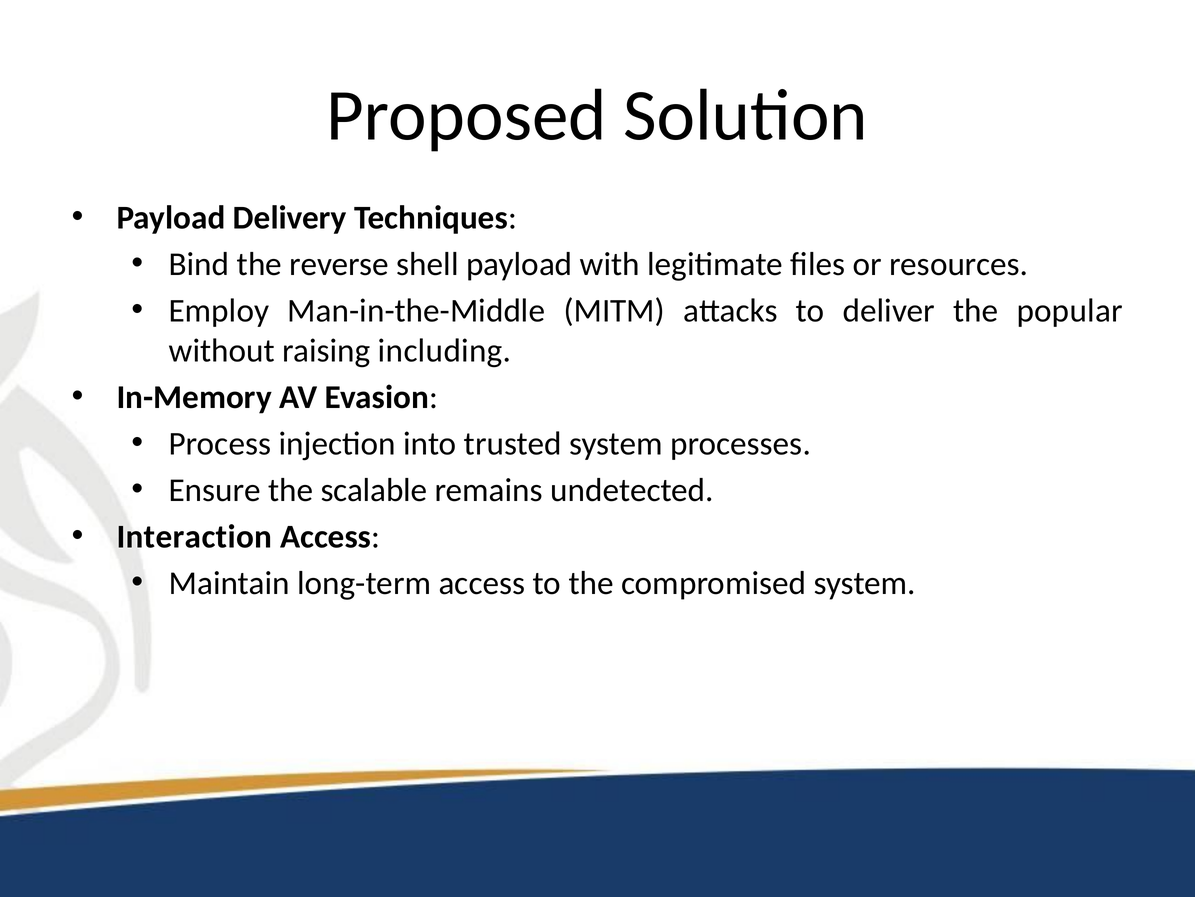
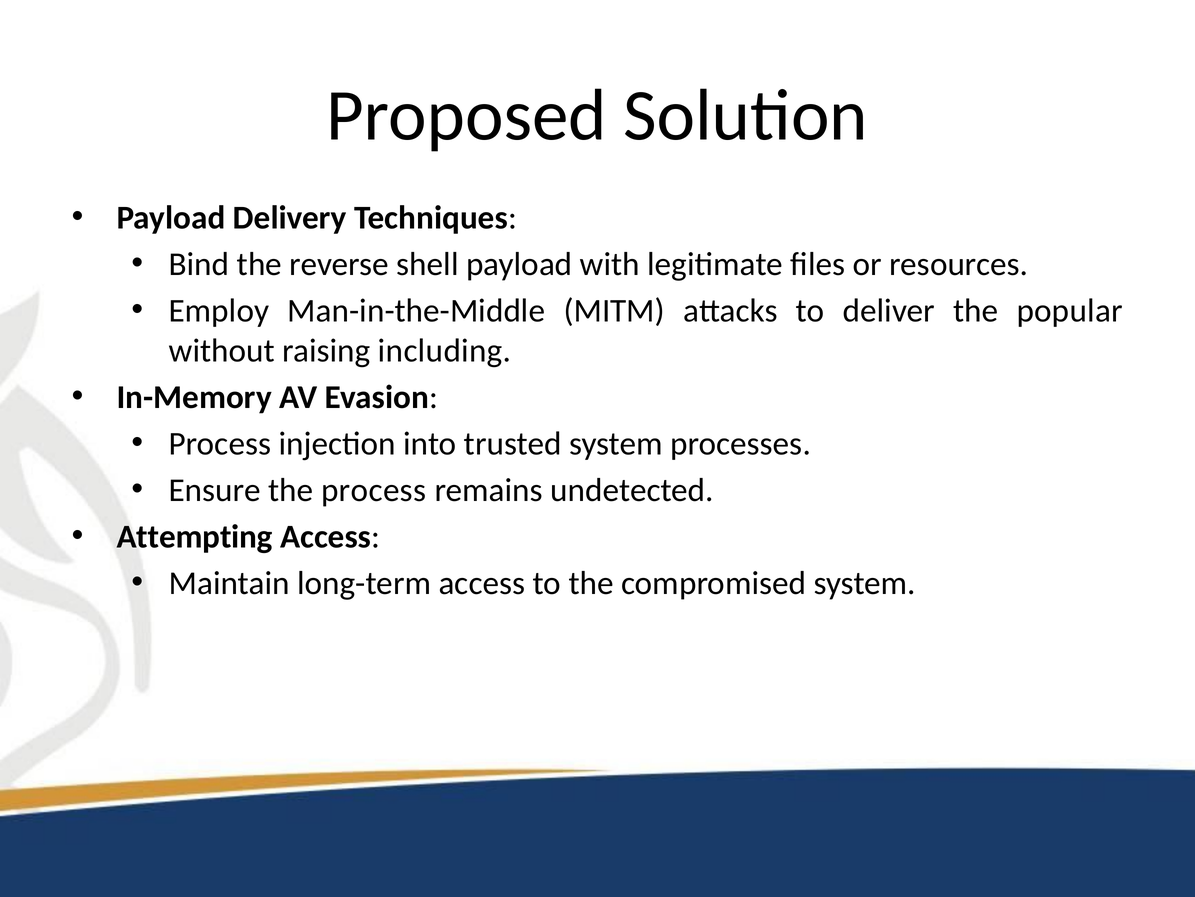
the scalable: scalable -> process
Interaction: Interaction -> Attempting
